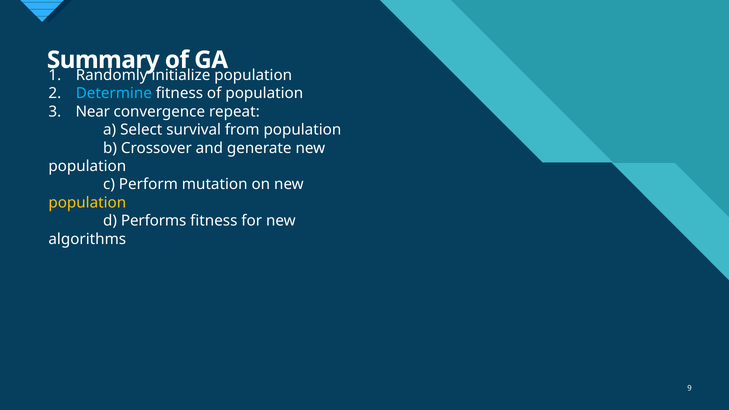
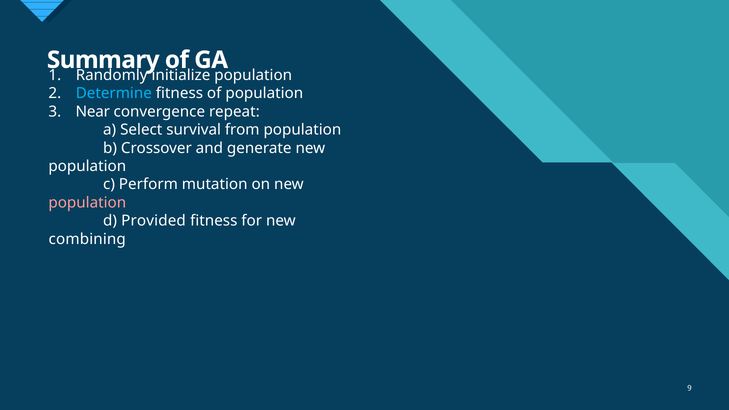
population at (87, 203) colour: yellow -> pink
Performs: Performs -> Provided
algorithms: algorithms -> combining
